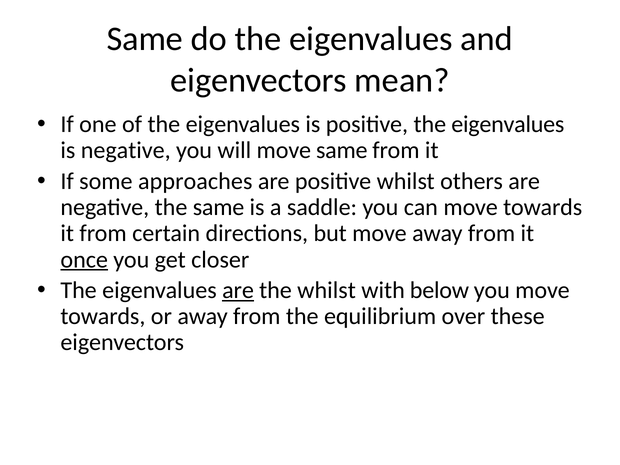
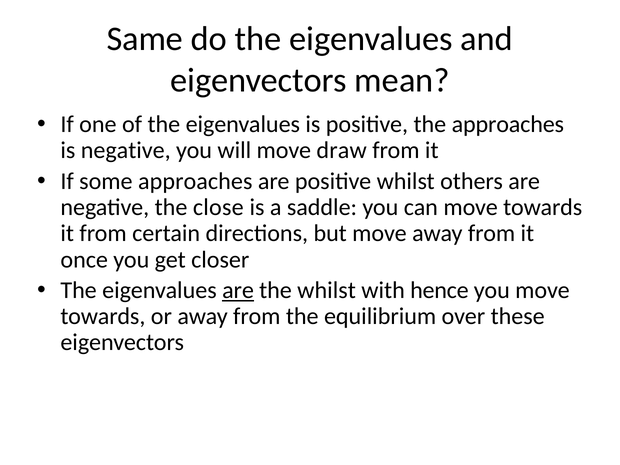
positive the eigenvalues: eigenvalues -> approaches
move same: same -> draw
the same: same -> close
once underline: present -> none
below: below -> hence
